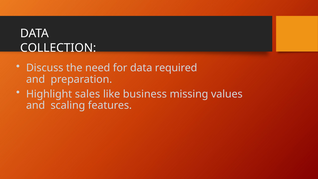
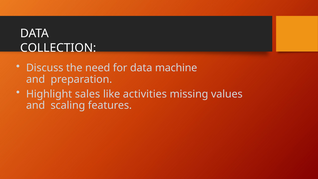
required: required -> machine
business: business -> activities
